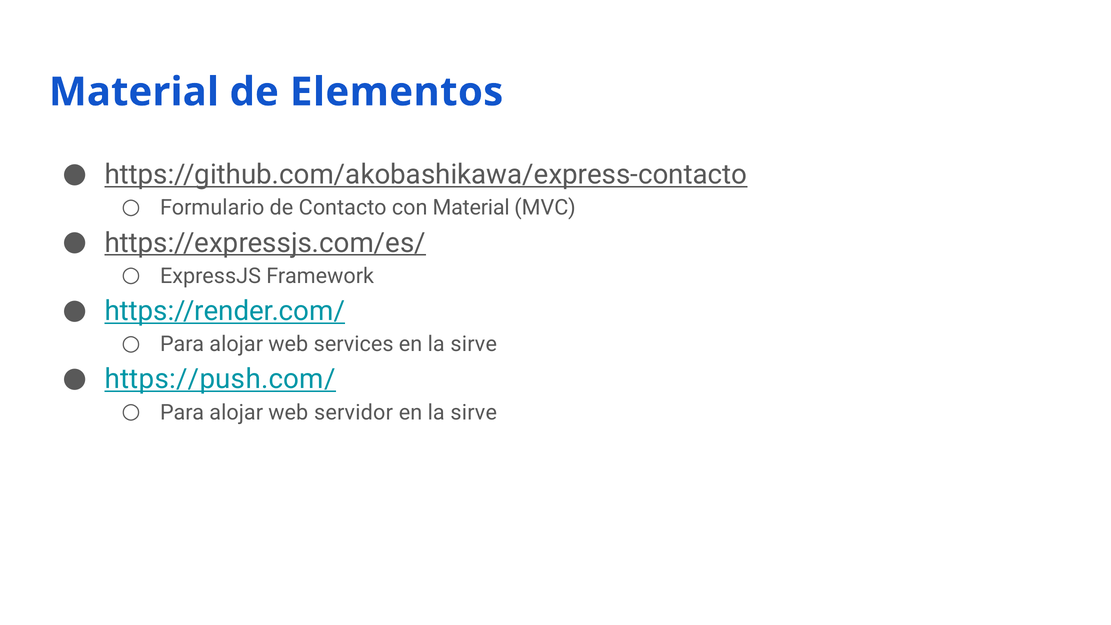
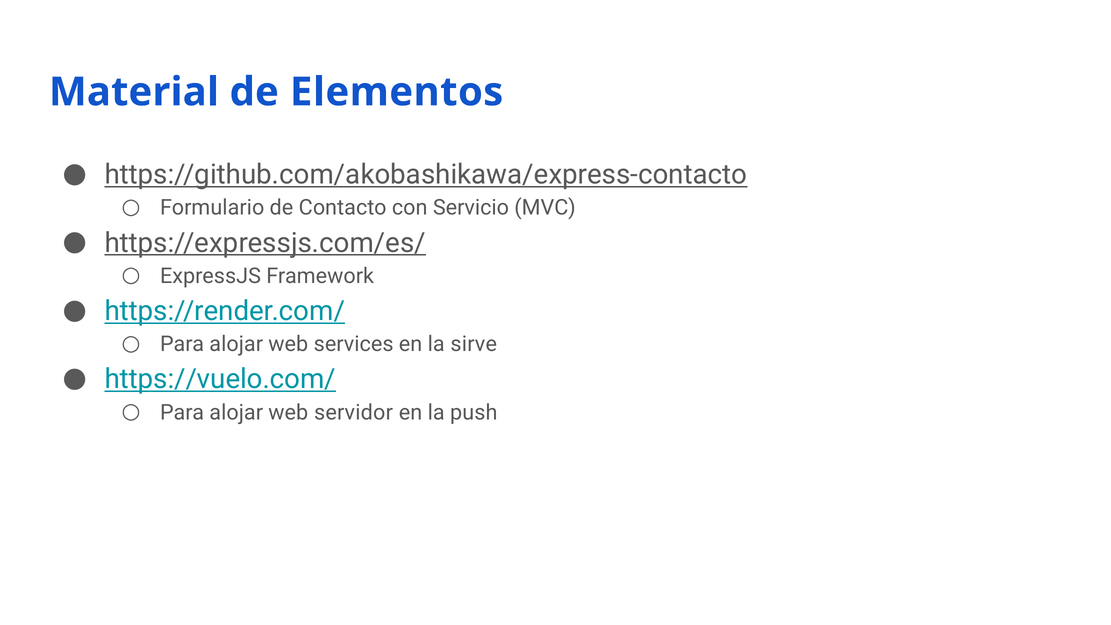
con Material: Material -> Servicio
https://push.com/: https://push.com/ -> https://vuelo.com/
sirve at (474, 412): sirve -> push
